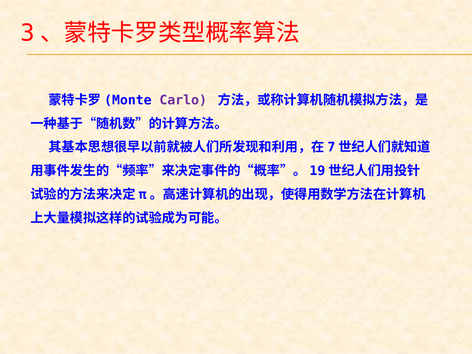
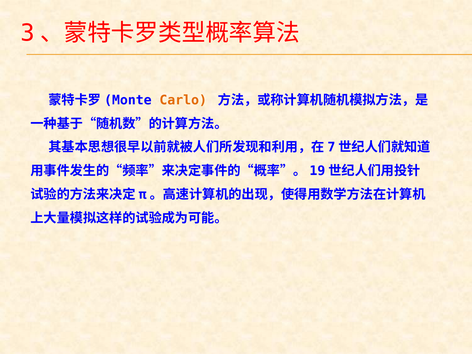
Carlo colour: purple -> orange
